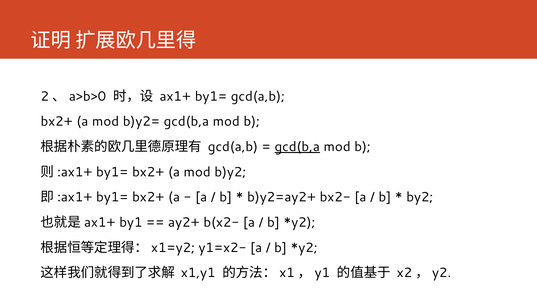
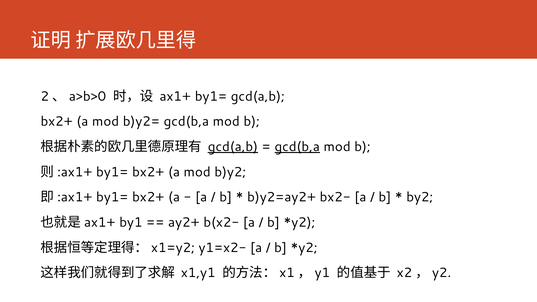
gcd(a,b at (233, 147) underline: none -> present
